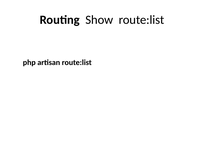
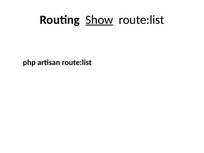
Show underline: none -> present
